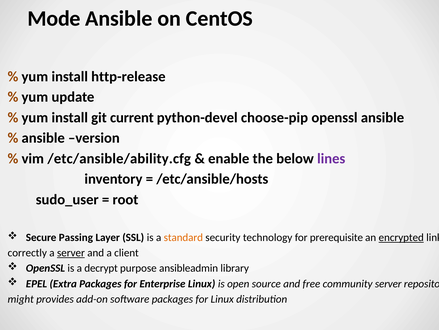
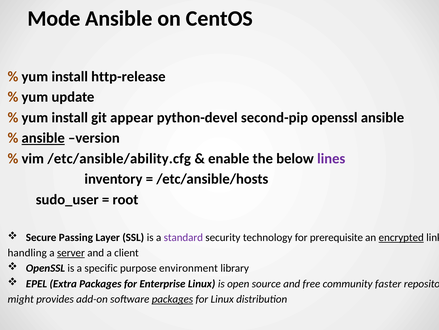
current: current -> appear
choose-pip: choose-pip -> second-pip
ansible at (43, 138) underline: none -> present
standard colour: orange -> purple
correctly: correctly -> handling
decrypt: decrypt -> specific
ansibleadmin: ansibleadmin -> environment
community server: server -> faster
packages at (172, 298) underline: none -> present
